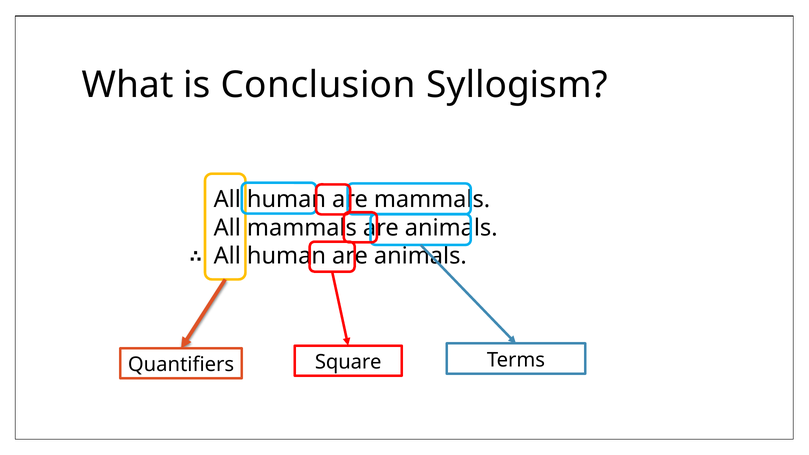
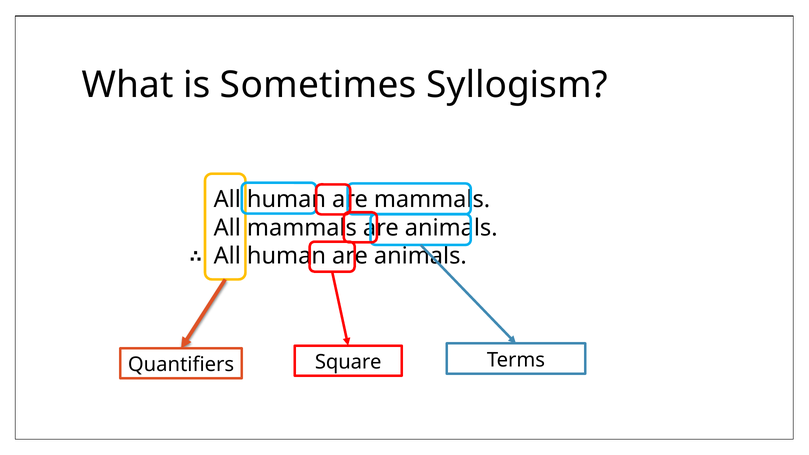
Conclusion: Conclusion -> Sometimes
